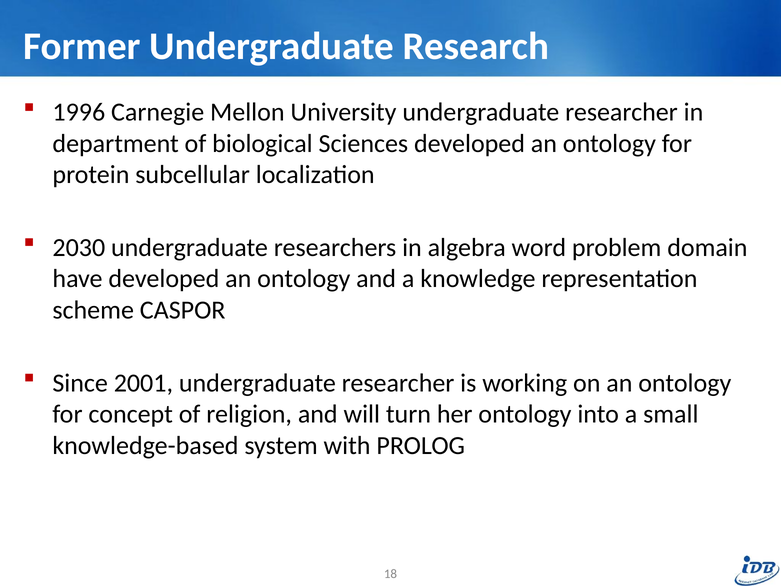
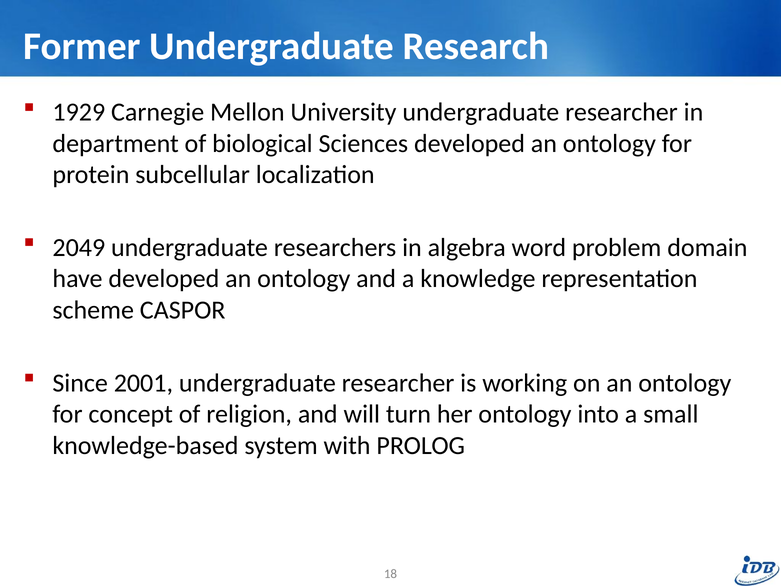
1996: 1996 -> 1929
2030: 2030 -> 2049
